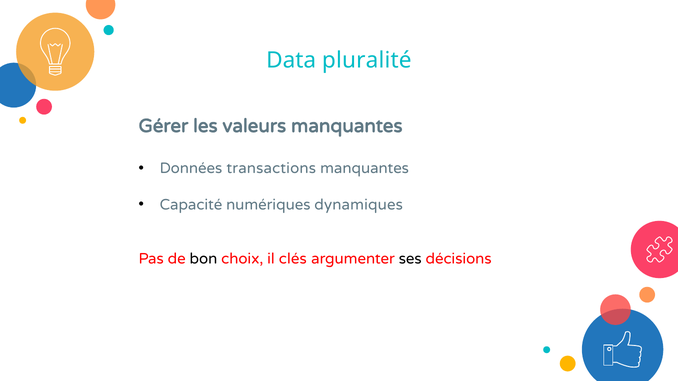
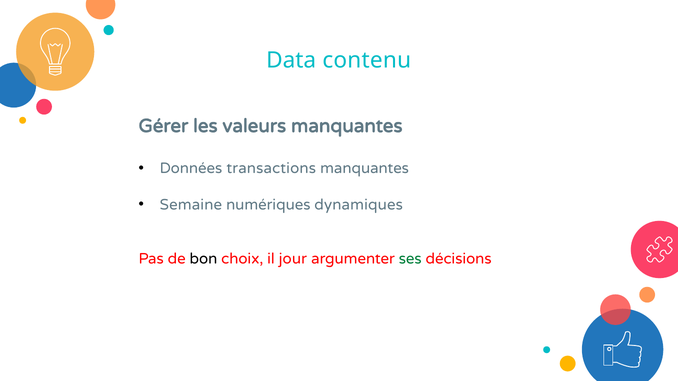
pluralité: pluralité -> contenu
Capacité: Capacité -> Semaine
clés: clés -> jour
ses colour: black -> green
